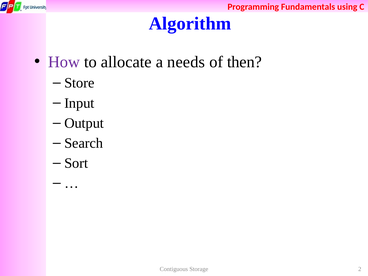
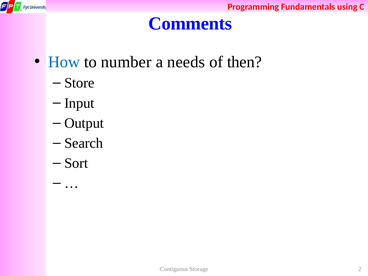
Algorithm: Algorithm -> Comments
How colour: purple -> blue
allocate: allocate -> number
